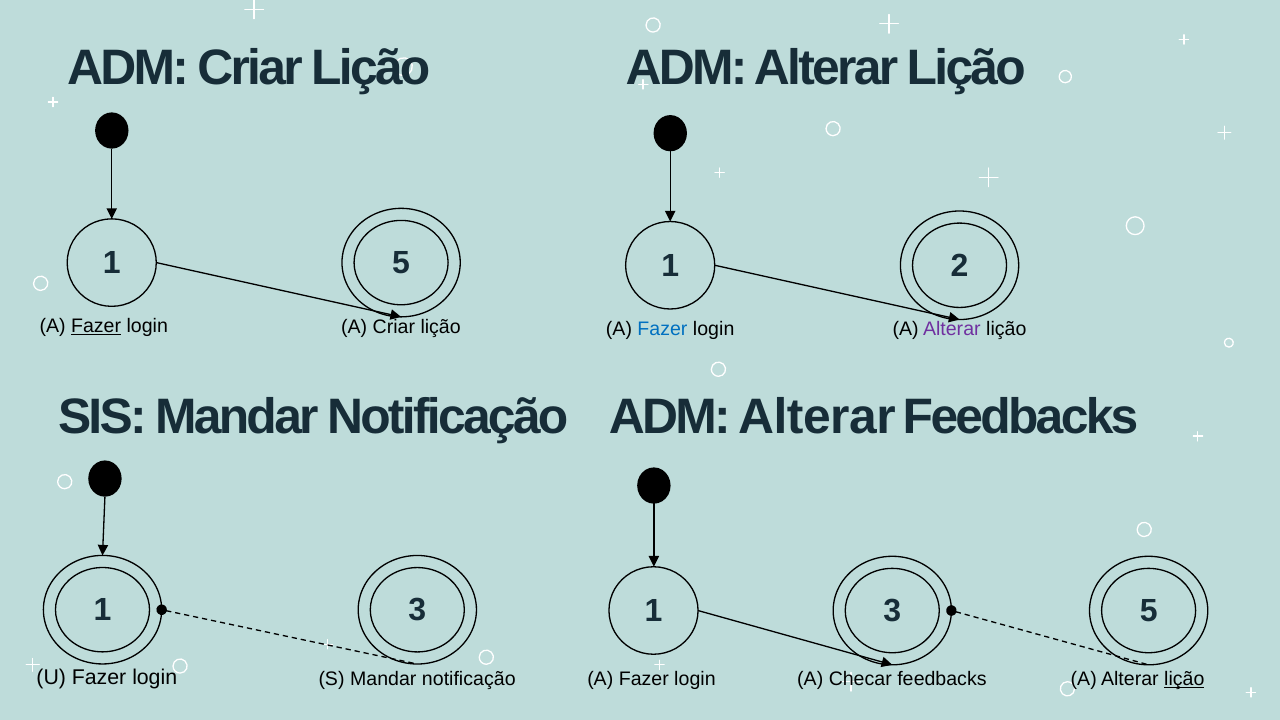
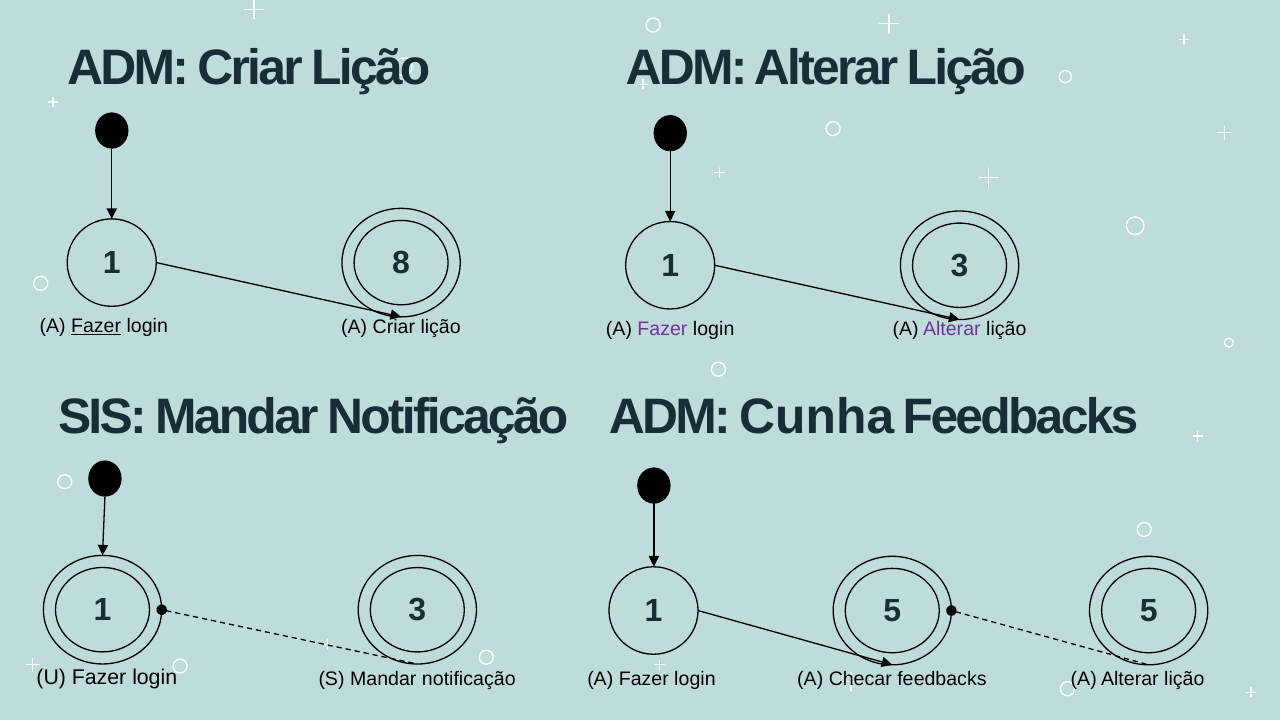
1 5: 5 -> 8
1 2: 2 -> 3
Fazer at (662, 329) colour: blue -> purple
Alterar at (817, 417): Alterar -> Cunha
1 3: 3 -> 5
lição at (1184, 680) underline: present -> none
